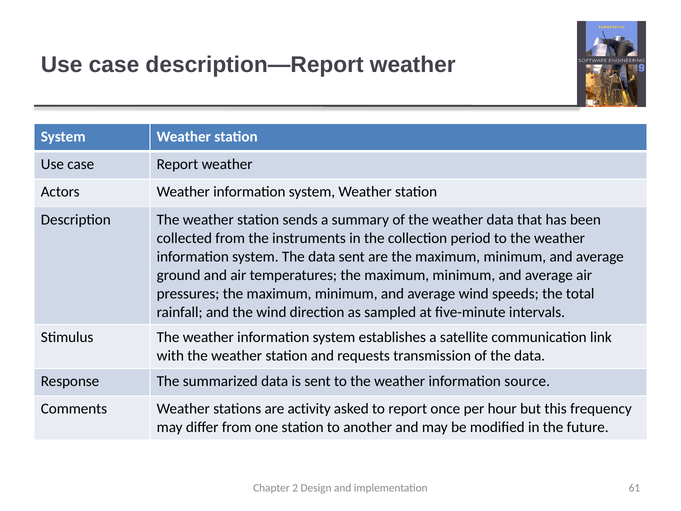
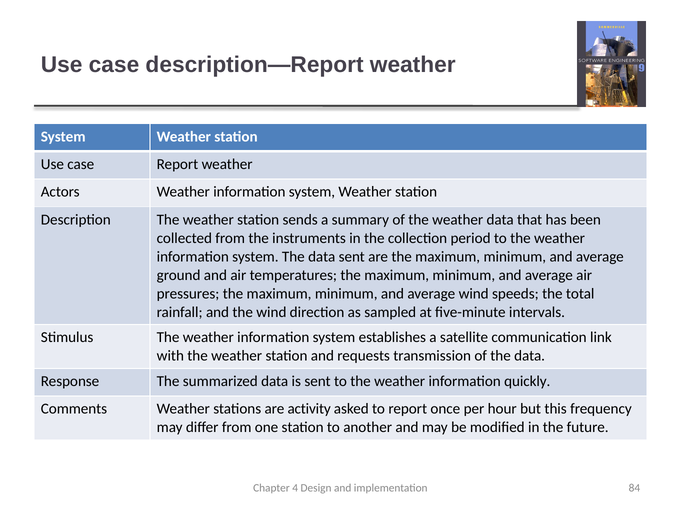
source: source -> quickly
2: 2 -> 4
61: 61 -> 84
